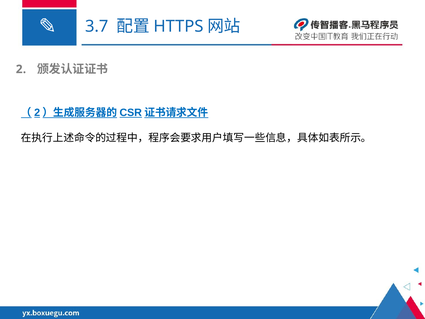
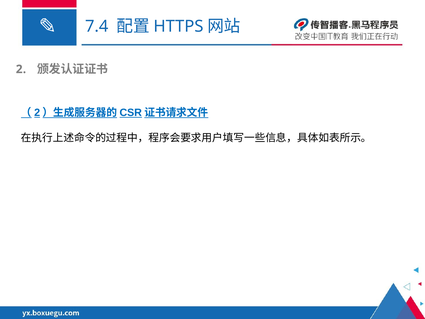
3.7: 3.7 -> 7.4
